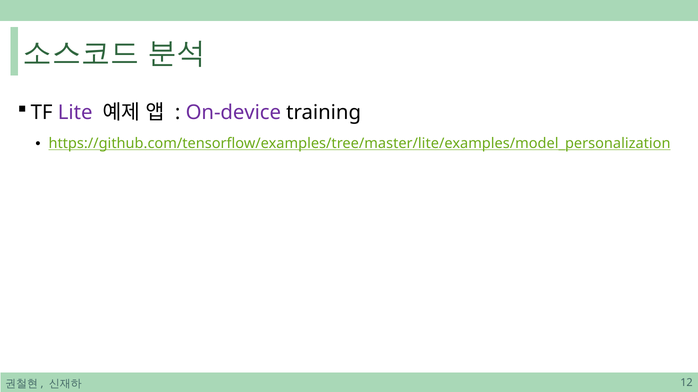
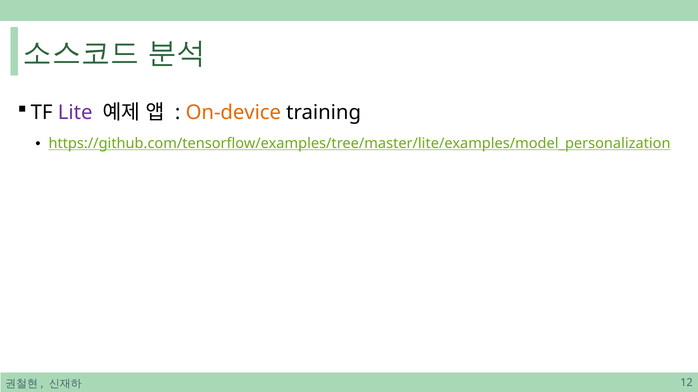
On-device colour: purple -> orange
